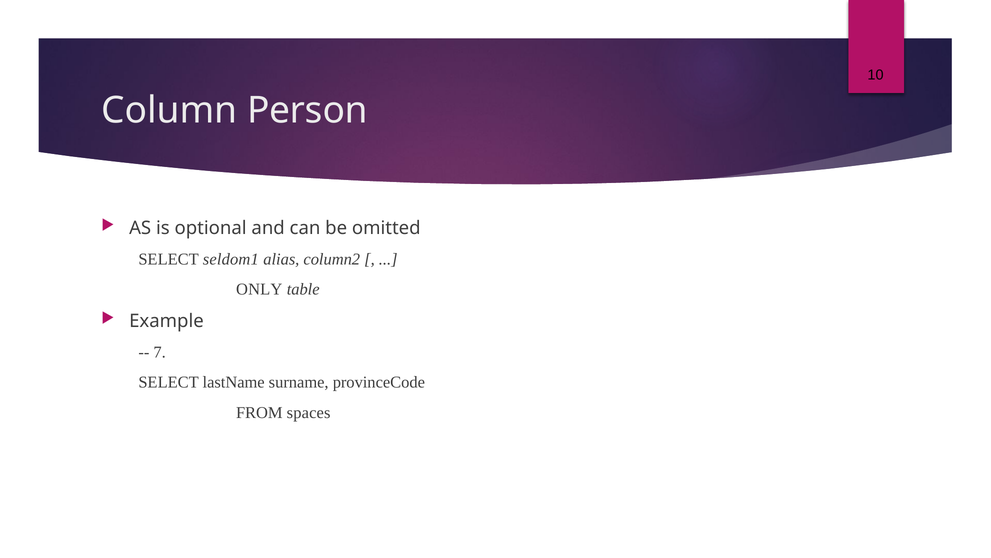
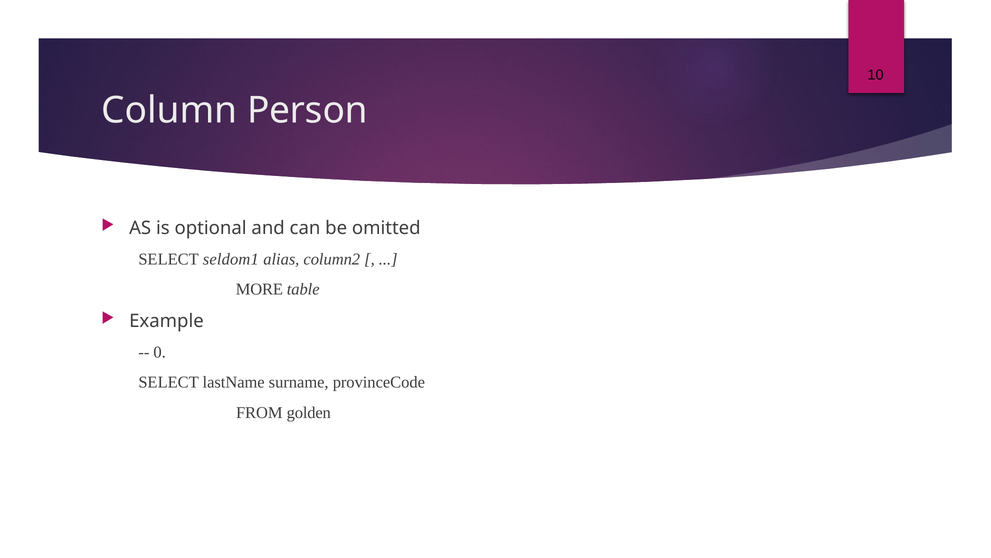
ONLY: ONLY -> MORE
7: 7 -> 0
spaces: spaces -> golden
